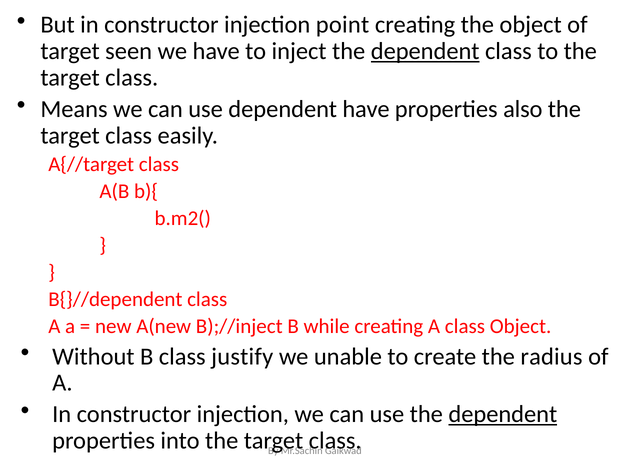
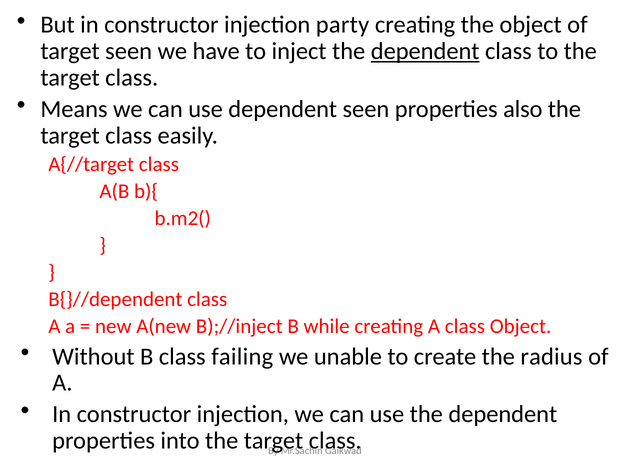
point: point -> party
dependent have: have -> seen
justify: justify -> failing
dependent at (503, 415) underline: present -> none
